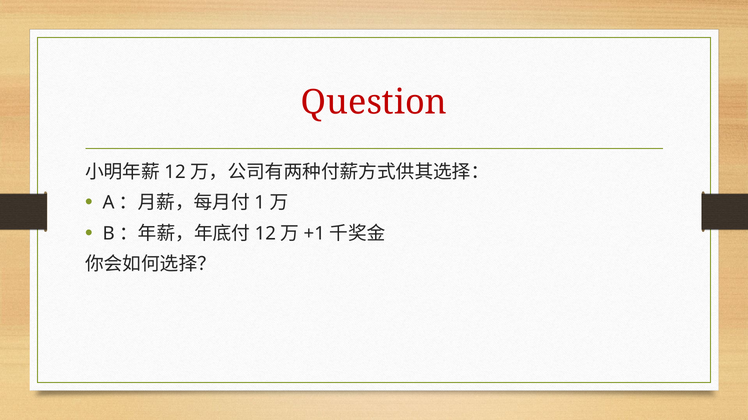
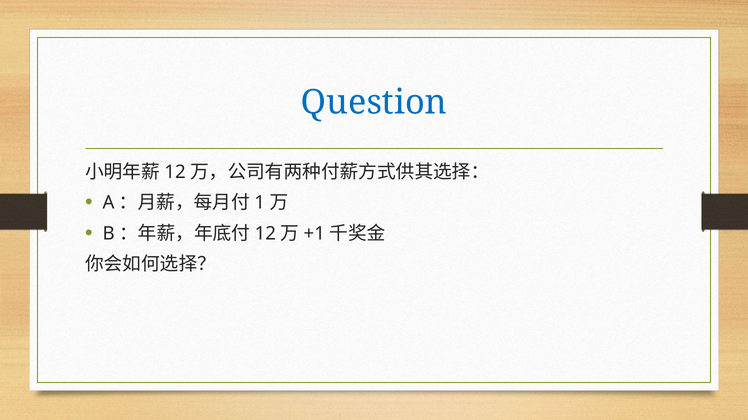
Question colour: red -> blue
